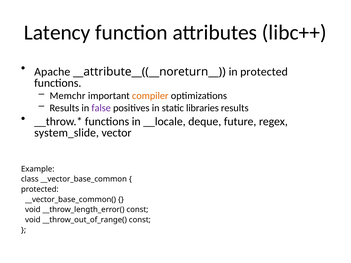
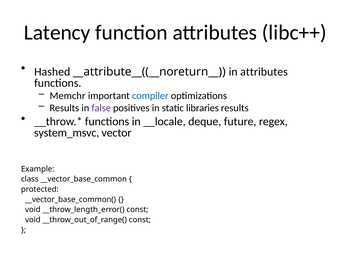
Apache: Apache -> Hashed
in protected: protected -> attributes
compiler colour: orange -> blue
system_slide: system_slide -> system_msvc
